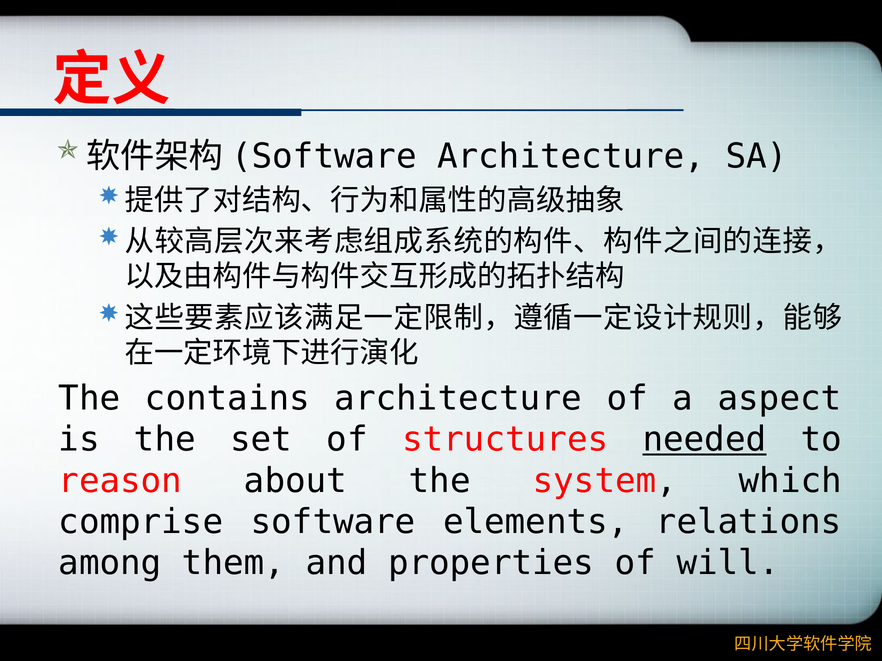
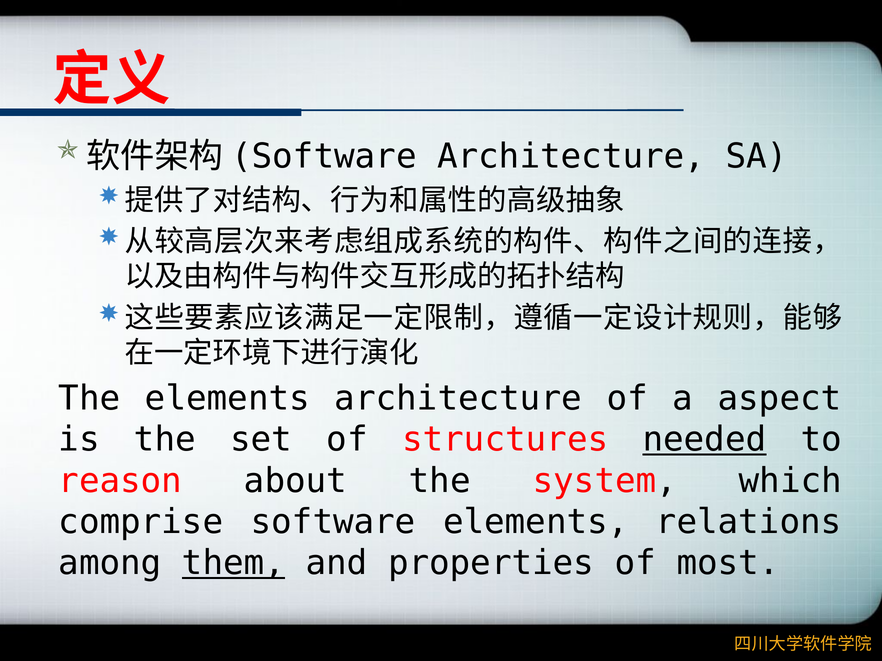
The contains: contains -> elements
them underline: none -> present
will: will -> most
